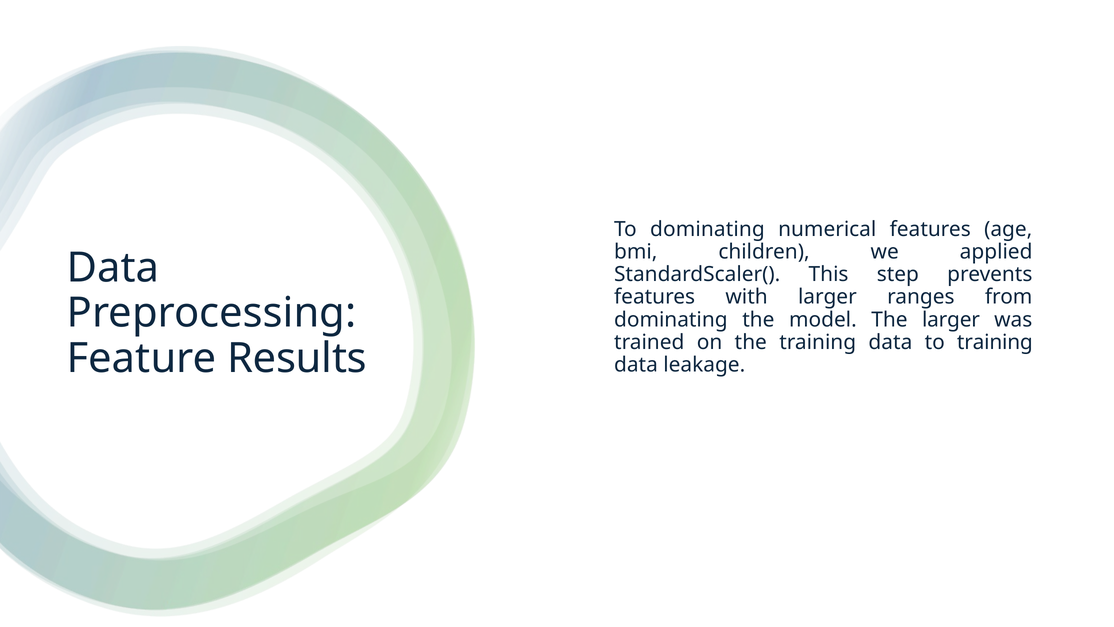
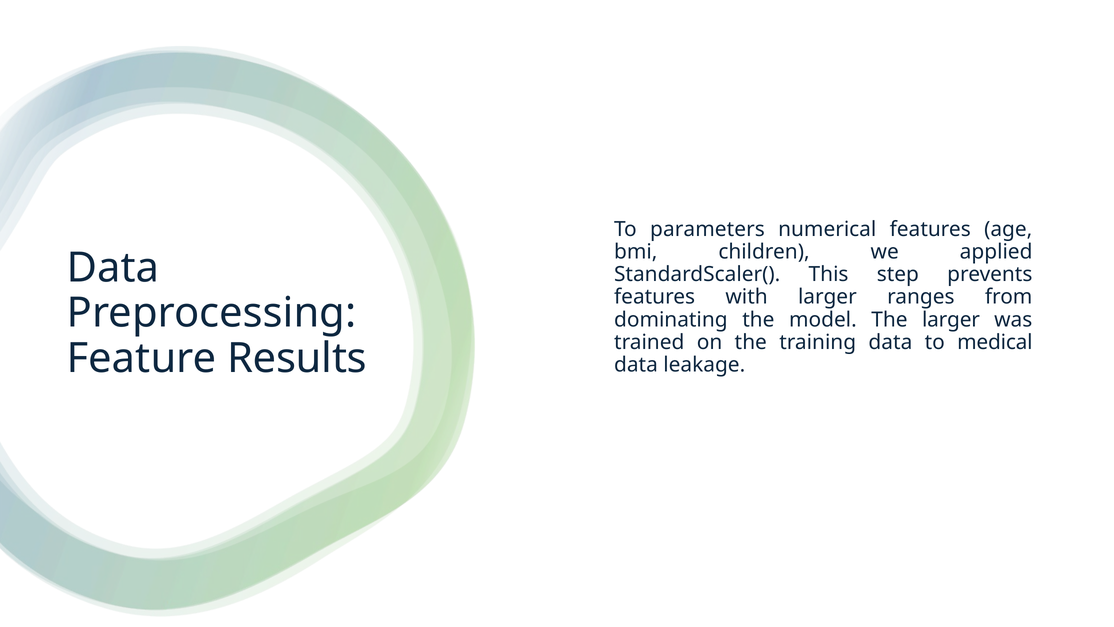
To dominating: dominating -> parameters
to training: training -> medical
